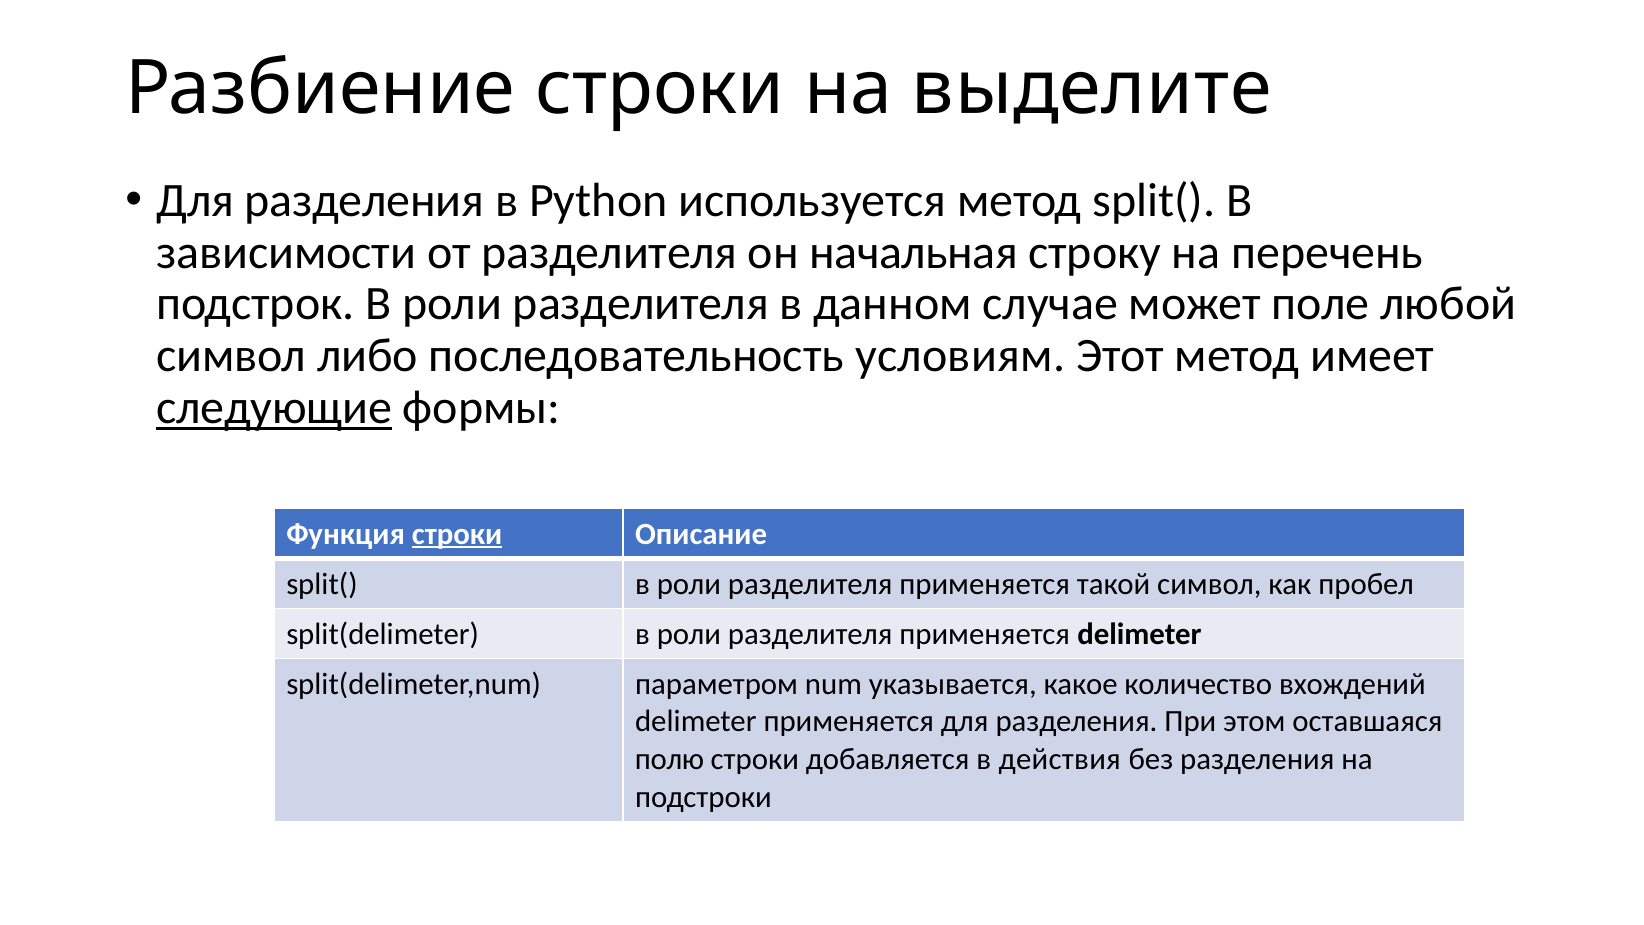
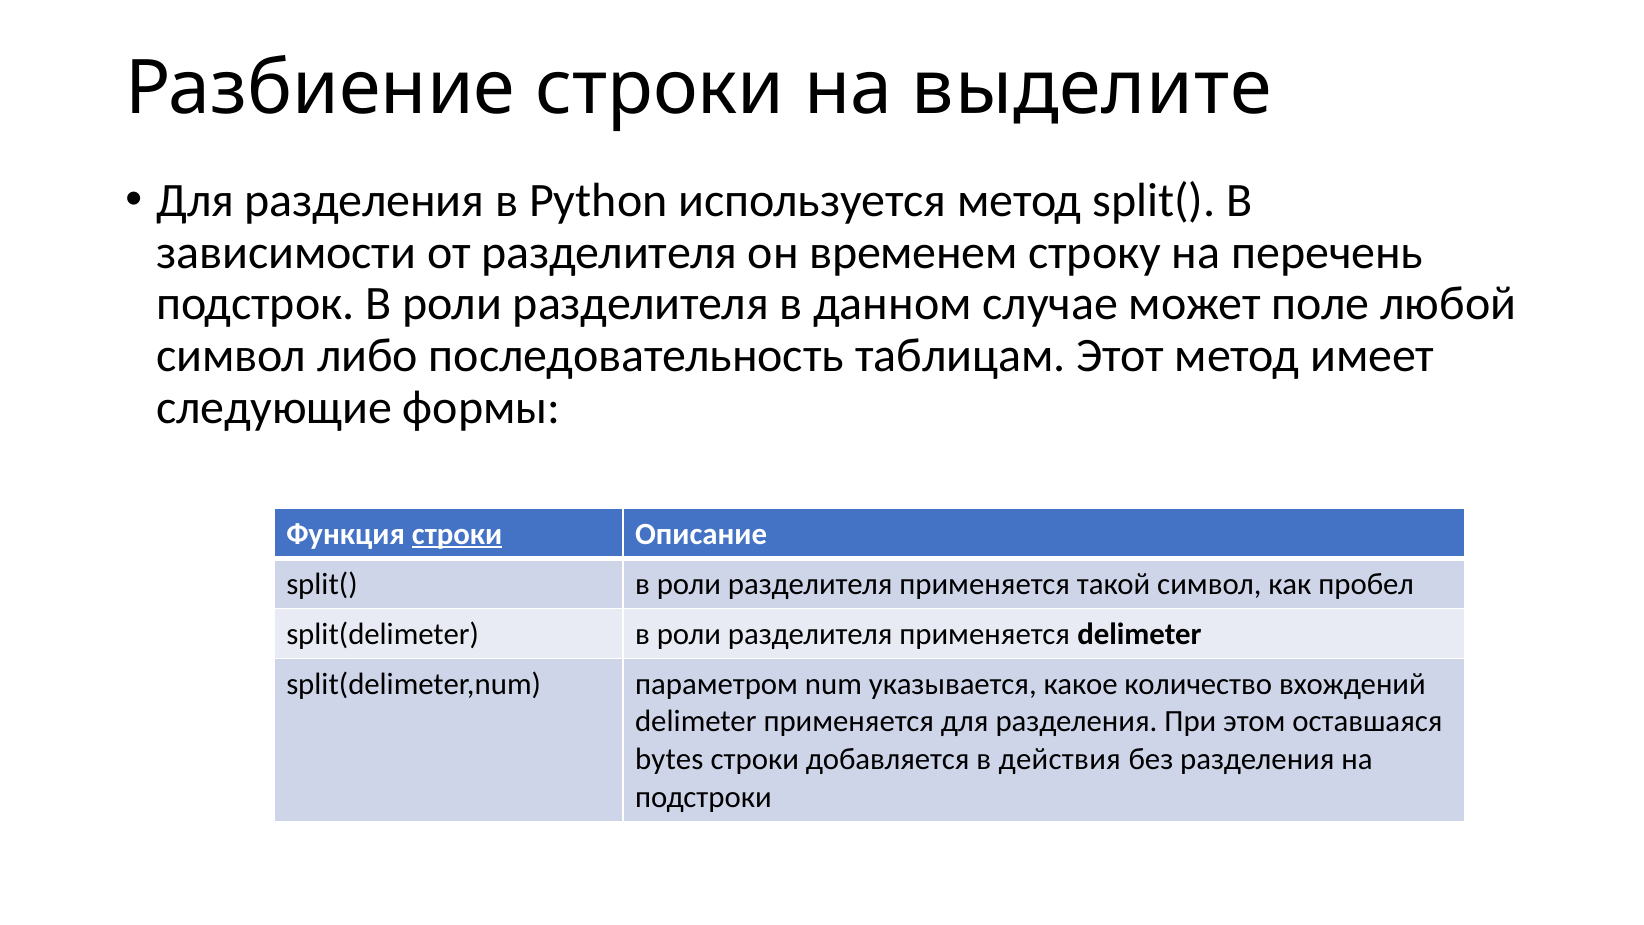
начальная: начальная -> временем
условиям: условиям -> таблицам
следующие underline: present -> none
полю: полю -> bytes
